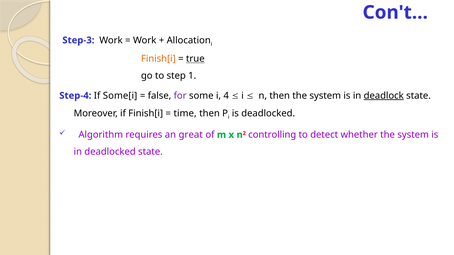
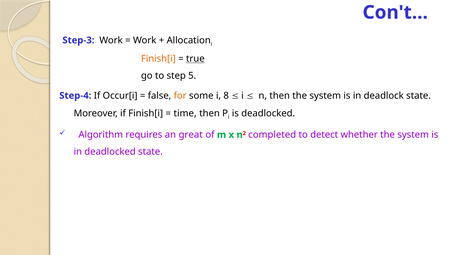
1: 1 -> 5
Some[i: Some[i -> Occur[i
for colour: purple -> orange
4: 4 -> 8
deadlock underline: present -> none
controlling: controlling -> completed
